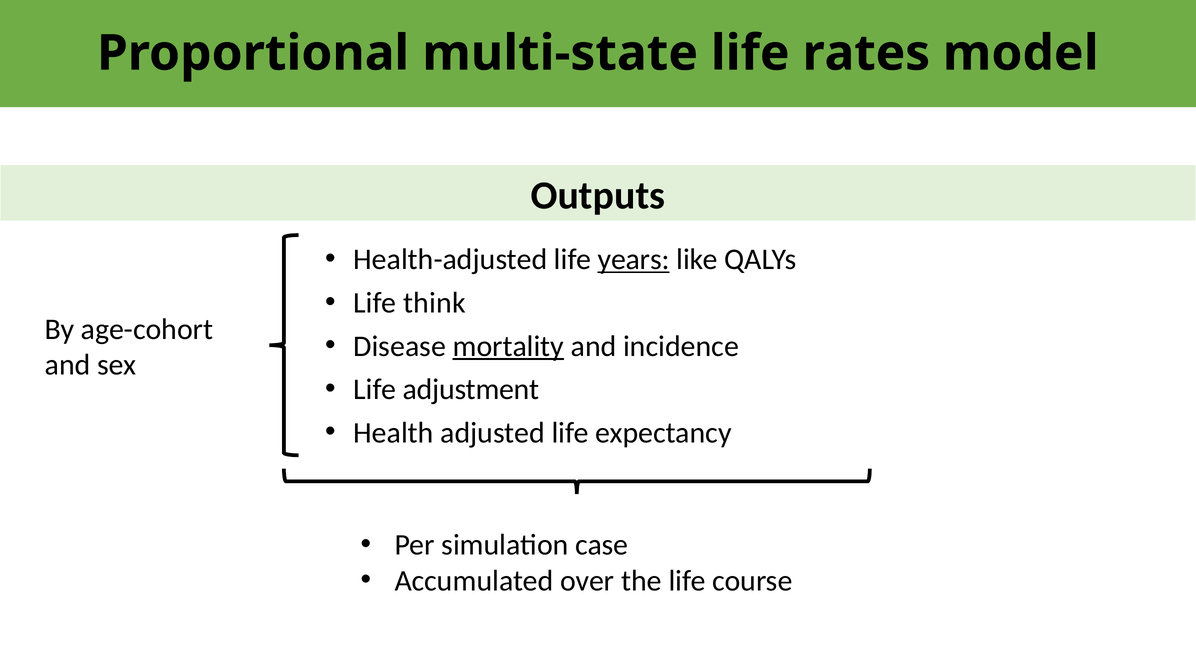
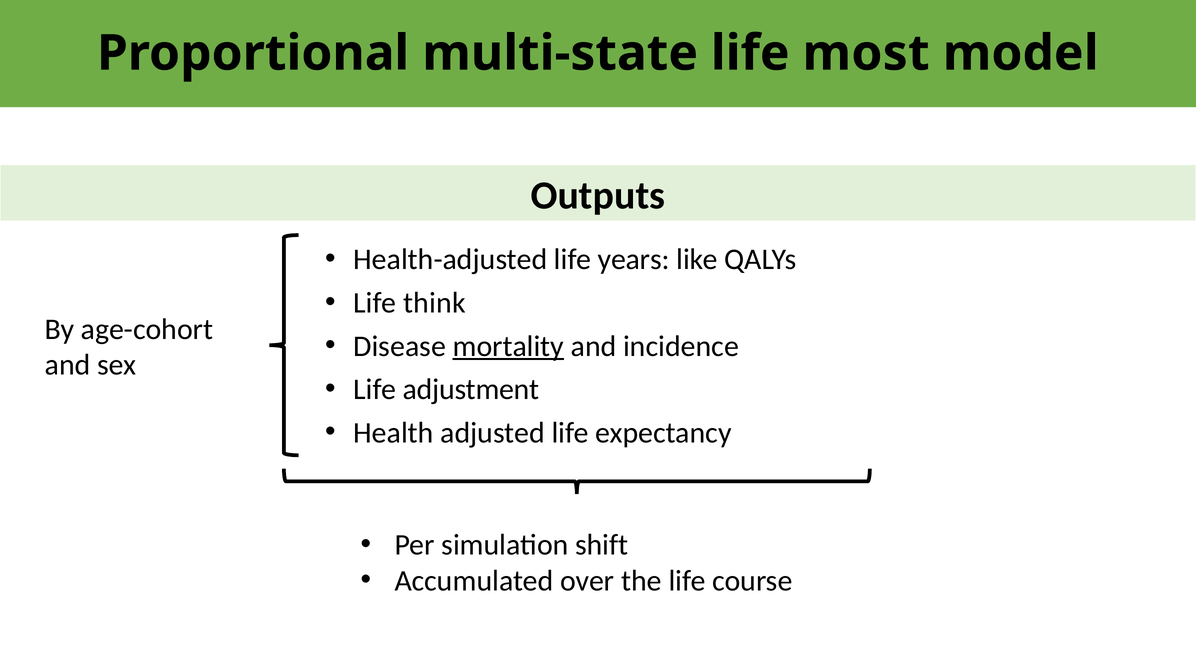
rates: rates -> most
years underline: present -> none
case: case -> shift
